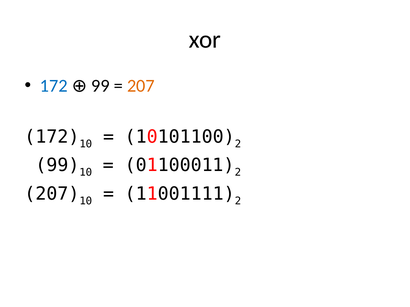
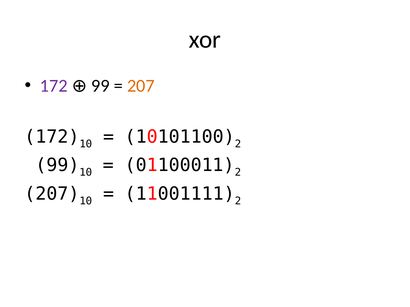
172 at (54, 86) colour: blue -> purple
